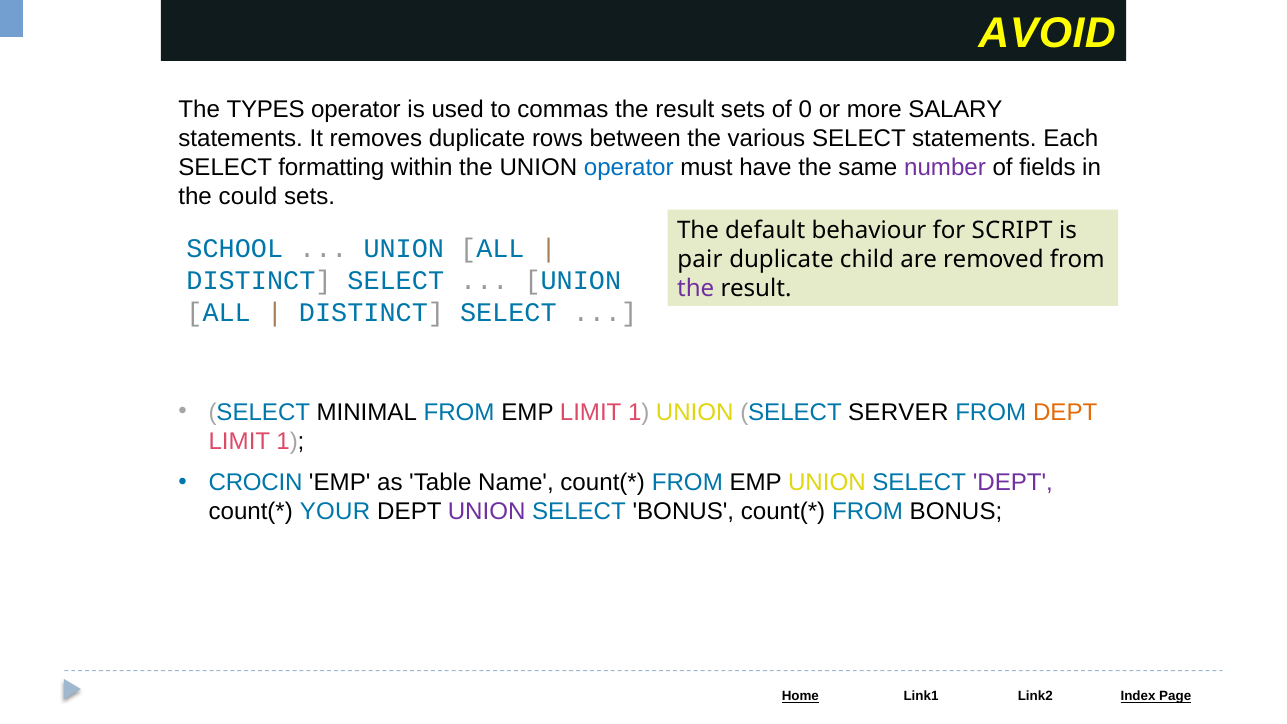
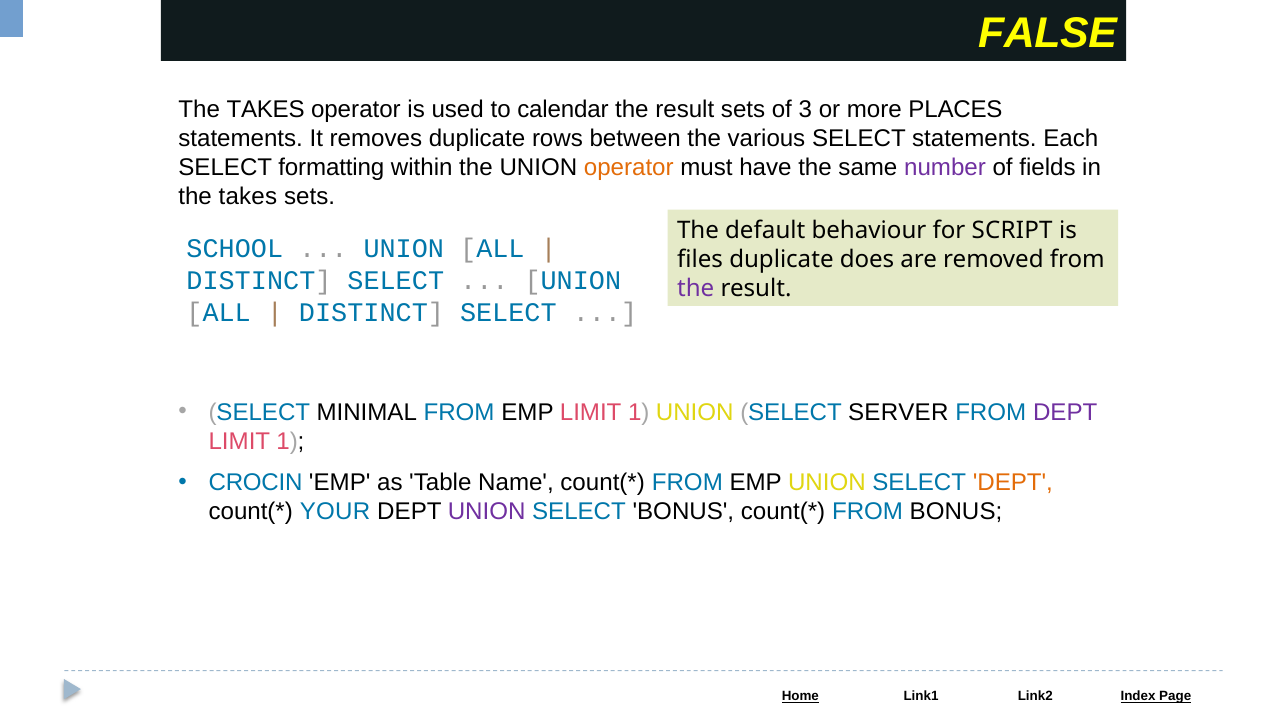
AVOID: AVOID -> FALSE
TYPES at (266, 109): TYPES -> TAKES
commas: commas -> calendar
0: 0 -> 3
SALARY: SALARY -> PLACES
operator at (629, 167) colour: blue -> orange
could at (248, 196): could -> takes
pair: pair -> files
child: child -> does
DEPT at (1065, 412) colour: orange -> purple
DEPT at (1013, 483) colour: purple -> orange
